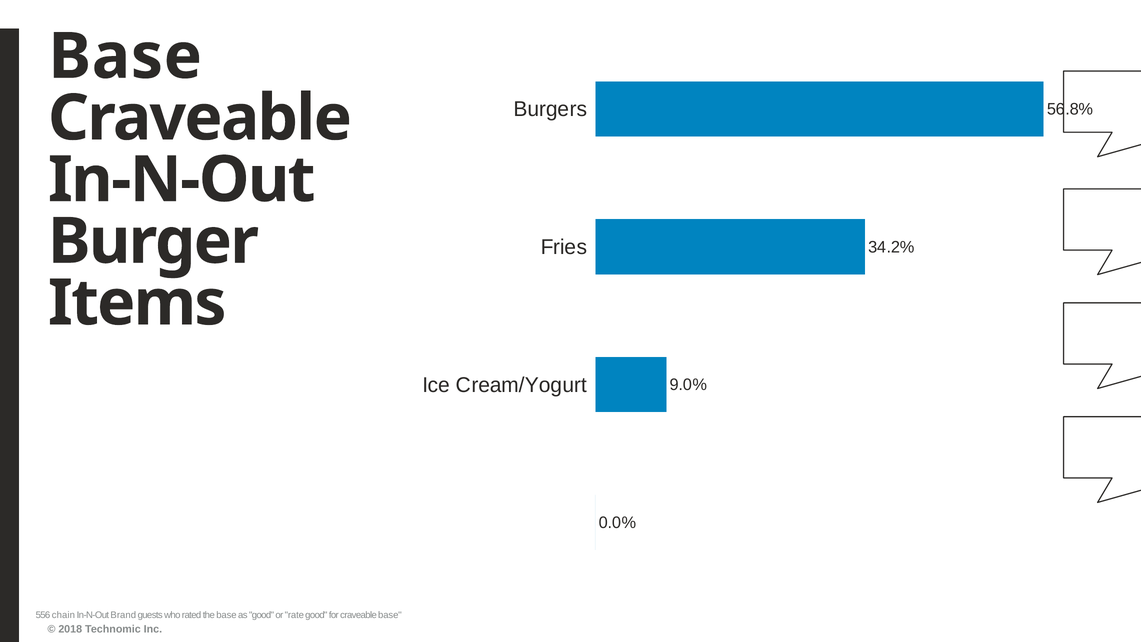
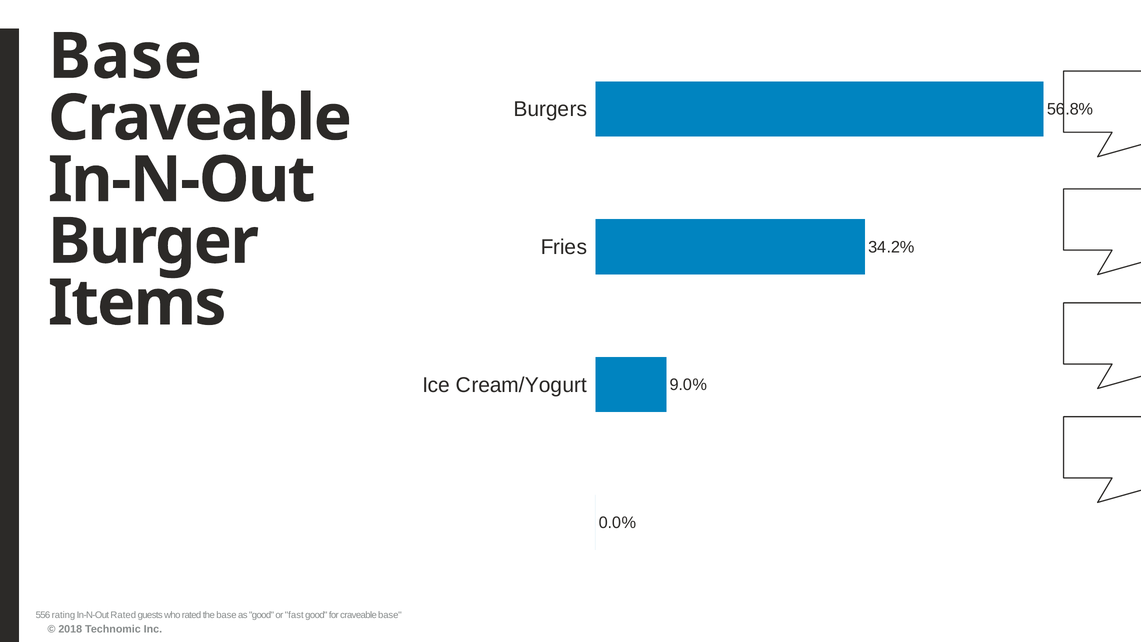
chain: chain -> rating
In-N-Out Brand: Brand -> Rated
rate: rate -> fast
